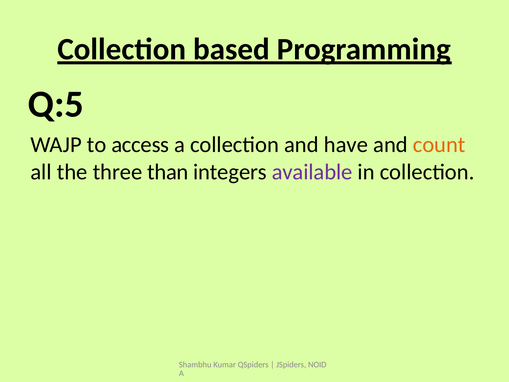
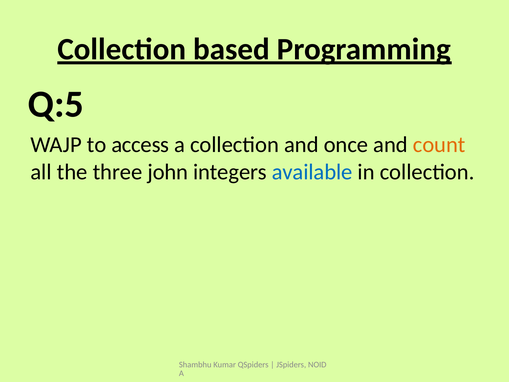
have: have -> once
than: than -> john
available colour: purple -> blue
